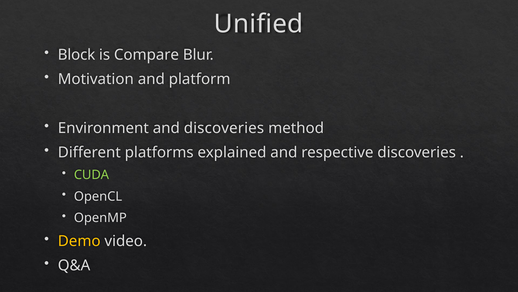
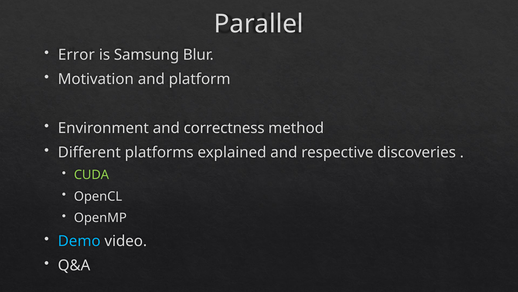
Unified: Unified -> Parallel
Block: Block -> Error
Compare: Compare -> Samsung
and discoveries: discoveries -> correctness
Demo colour: yellow -> light blue
